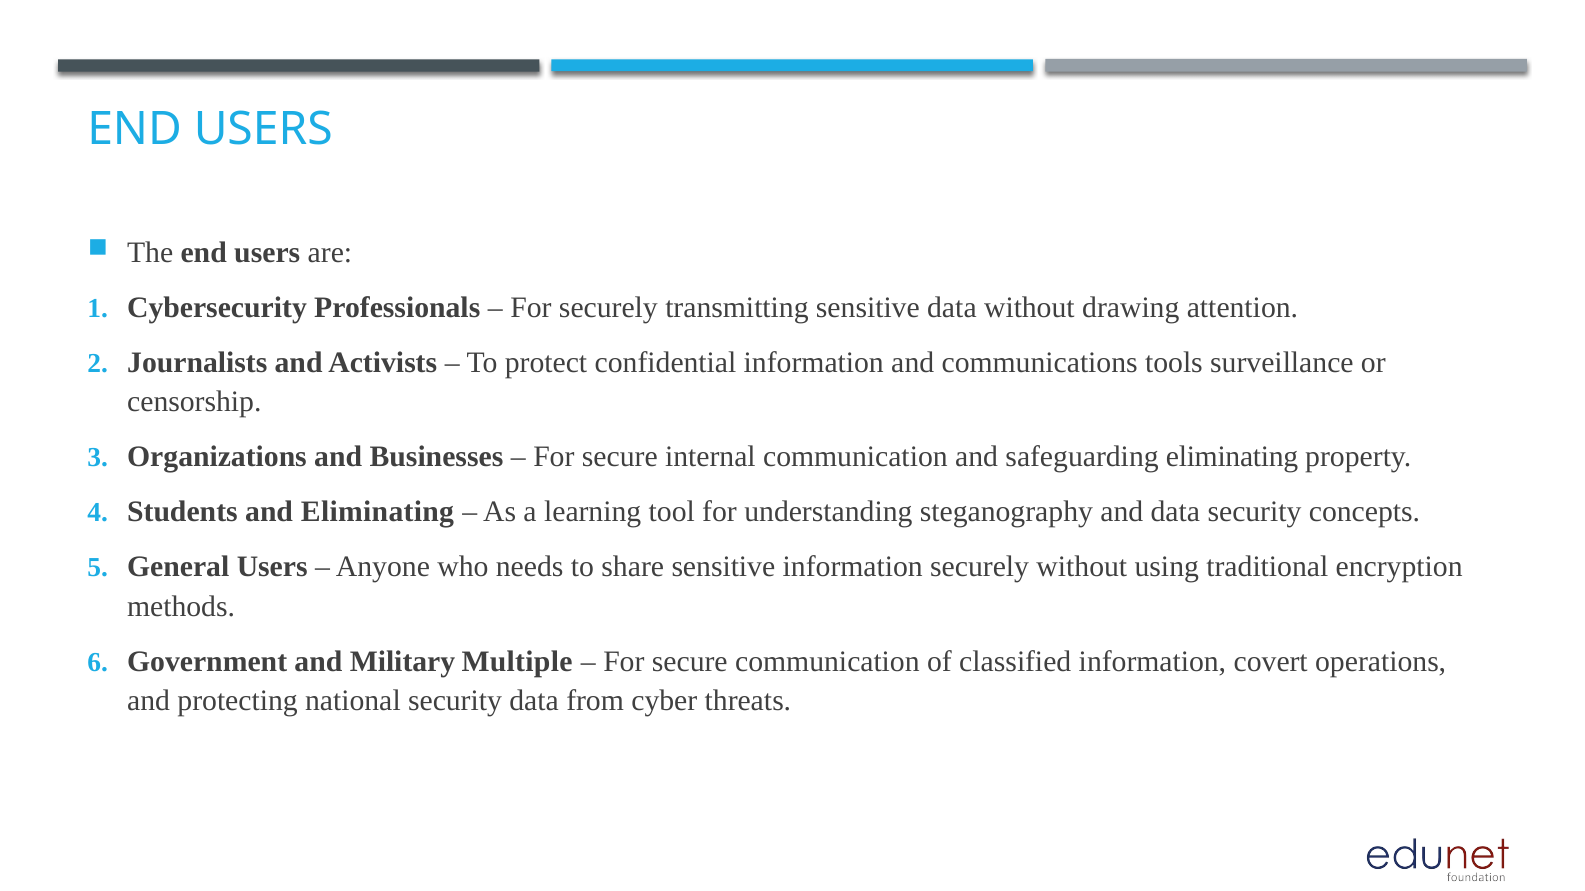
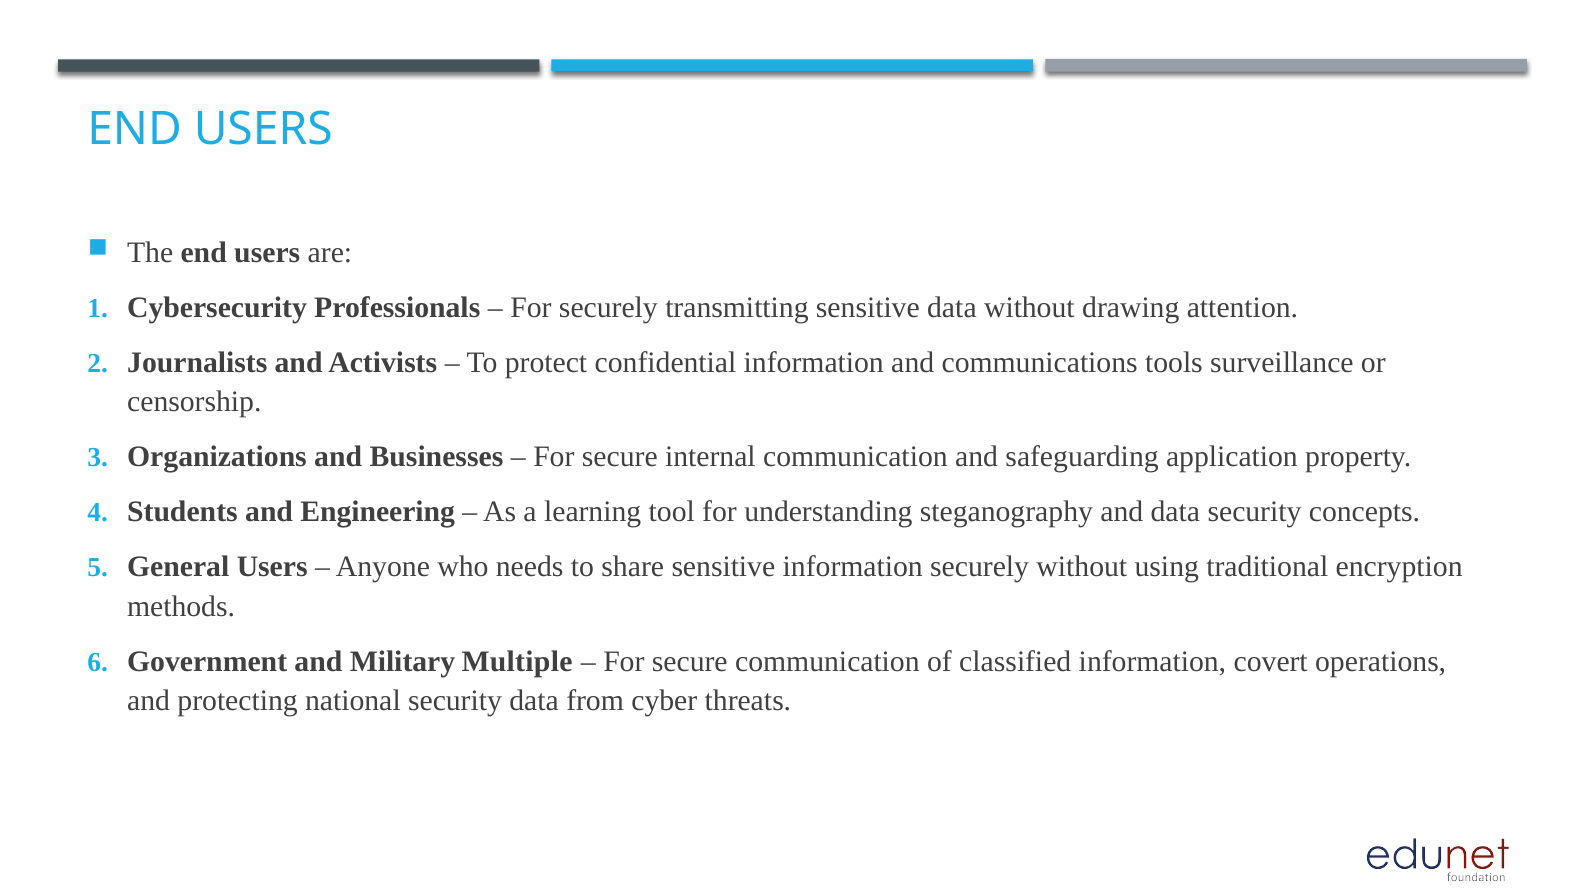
safeguarding eliminating: eliminating -> application
and Eliminating: Eliminating -> Engineering
